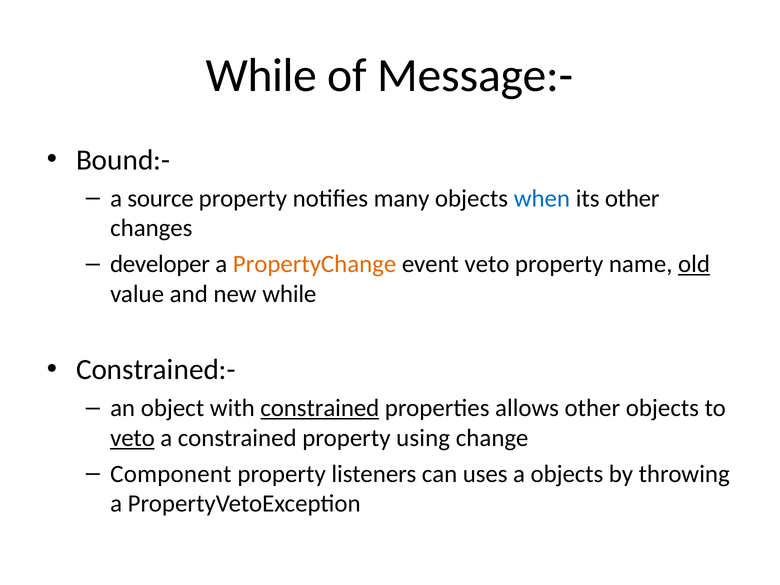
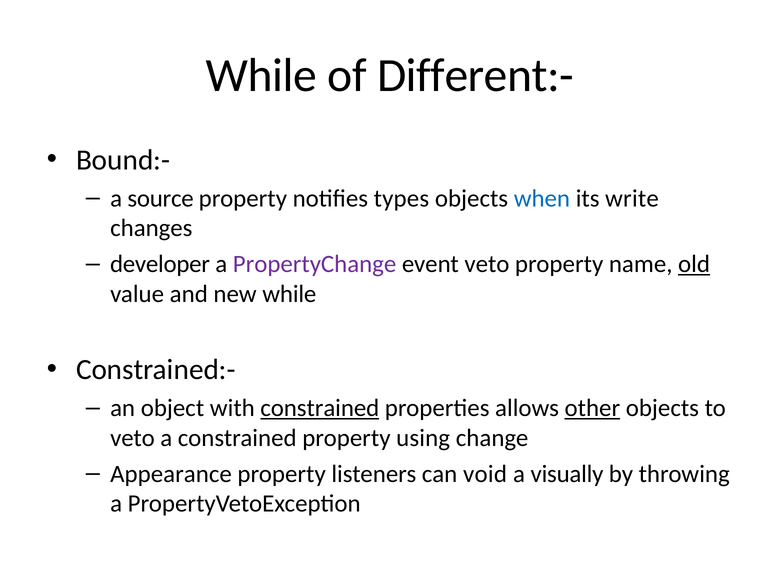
Message:-: Message:- -> Different:-
many: many -> types
its other: other -> write
PropertyChange colour: orange -> purple
other at (592, 408) underline: none -> present
veto at (132, 438) underline: present -> none
Component: Component -> Appearance
uses: uses -> void
a objects: objects -> visually
